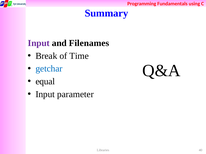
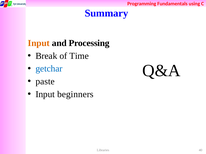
Input at (39, 43) colour: purple -> orange
Filenames: Filenames -> Processing
equal: equal -> paste
parameter: parameter -> beginners
